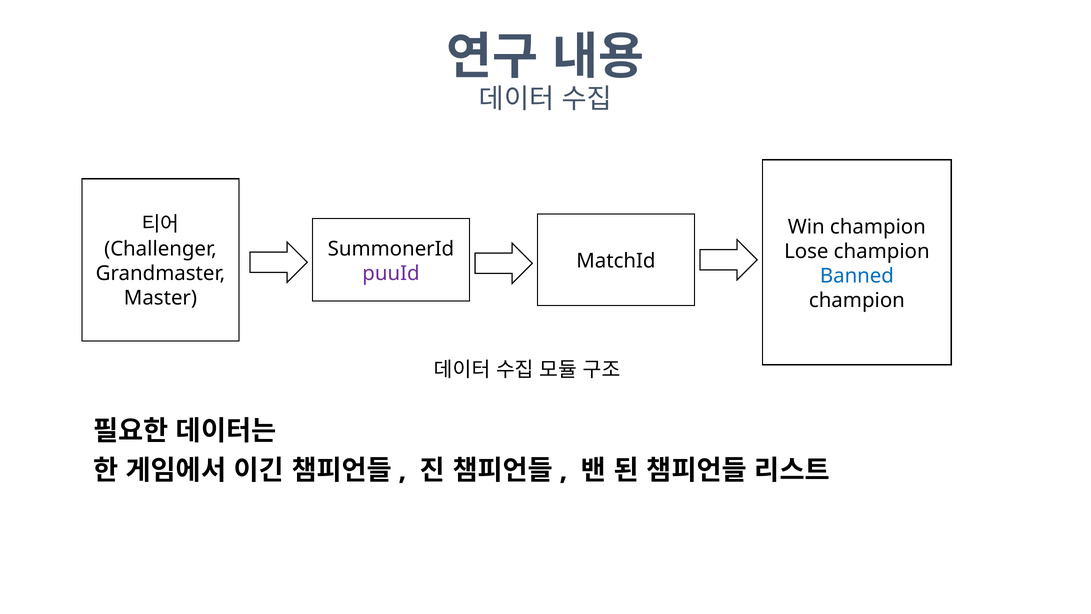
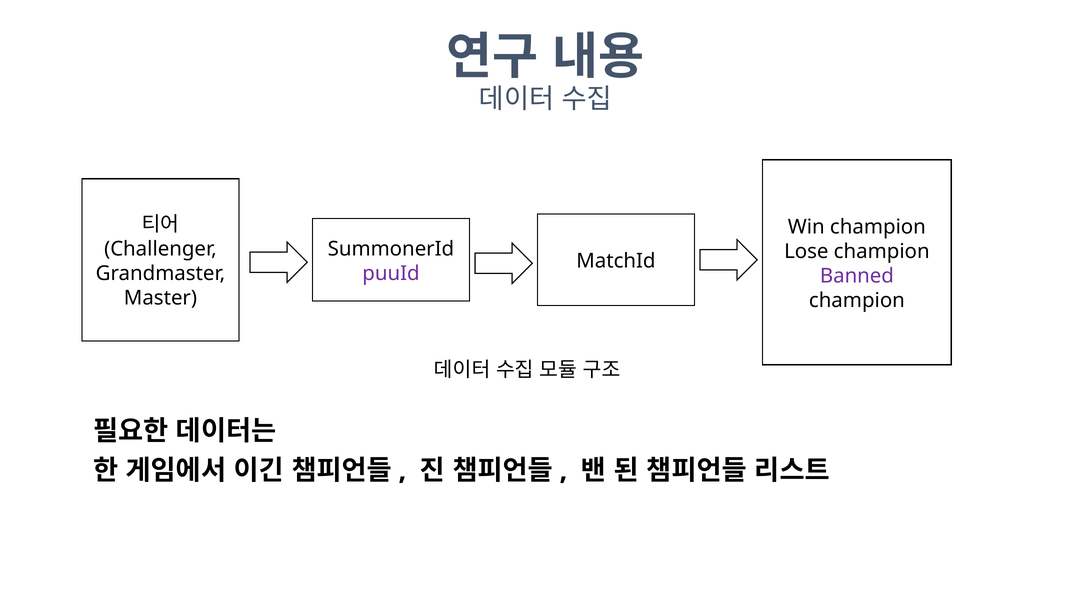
Banned colour: blue -> purple
